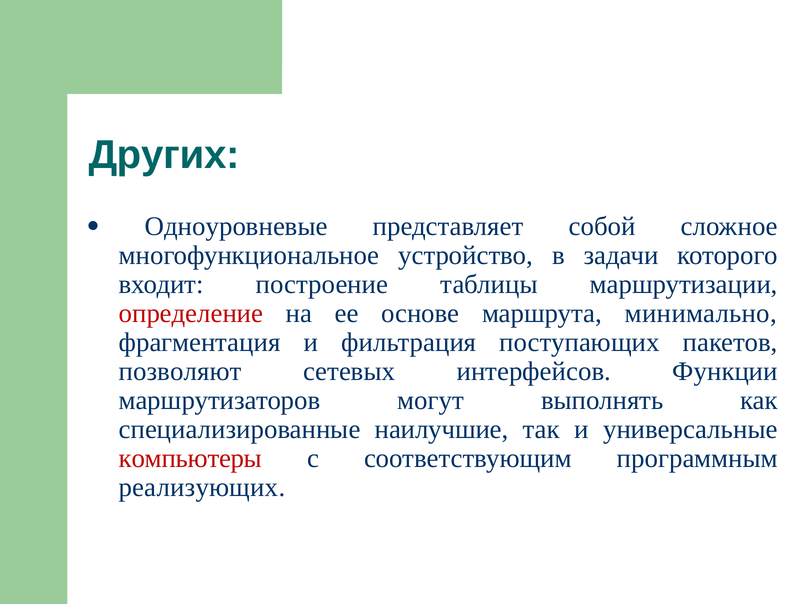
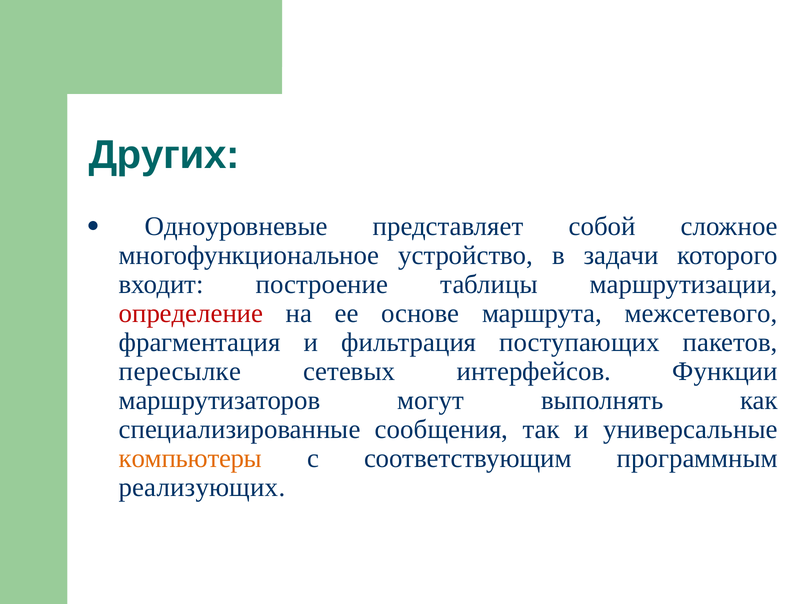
минимально: минимально -> межсетевого
позволяют: позволяют -> пересылке
наилучшие: наилучшие -> сообщения
компьютеры colour: red -> orange
